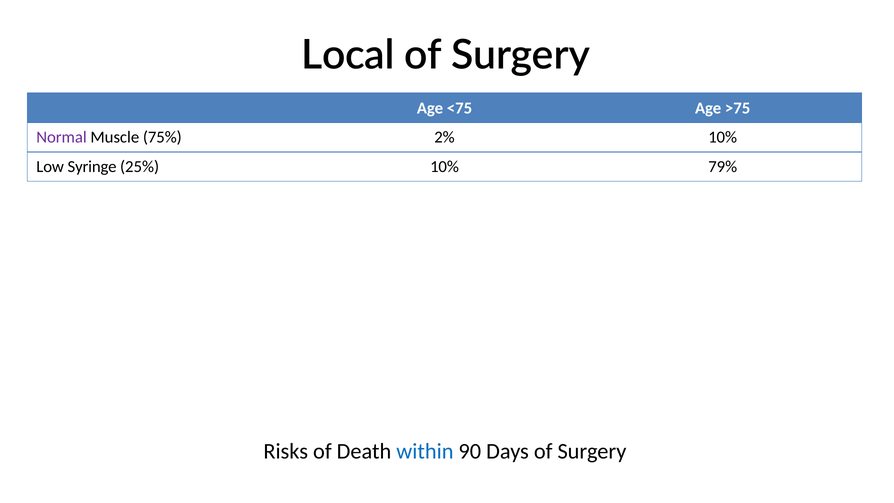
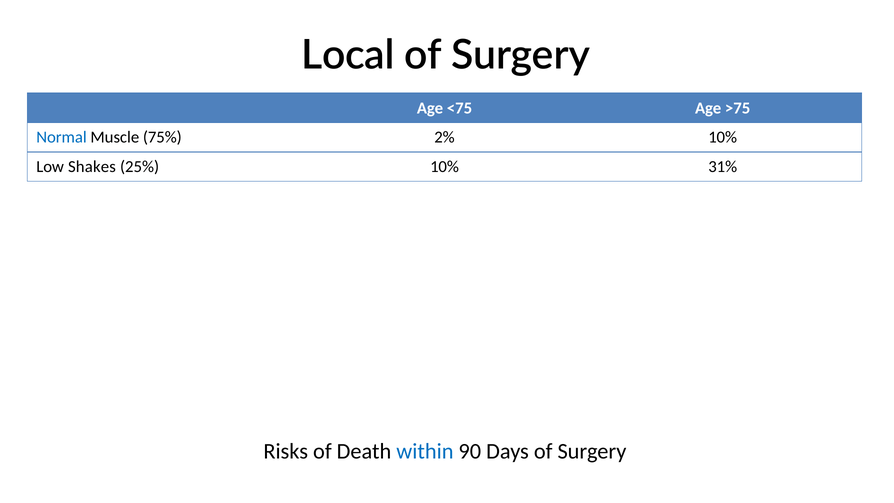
Normal colour: purple -> blue
Syringe: Syringe -> Shakes
79%: 79% -> 31%
